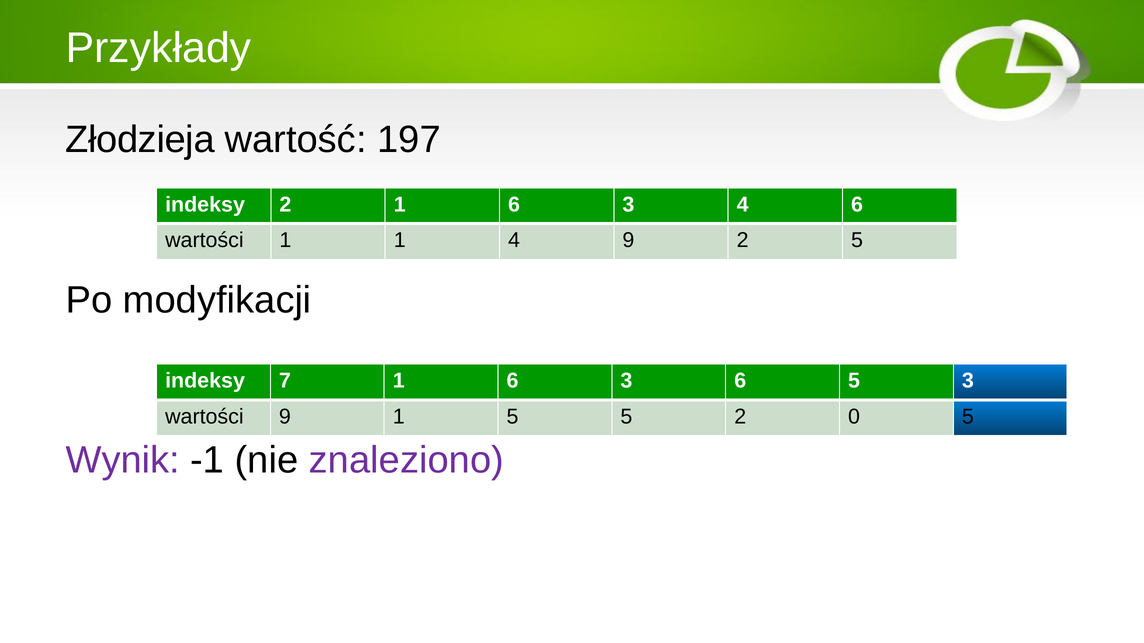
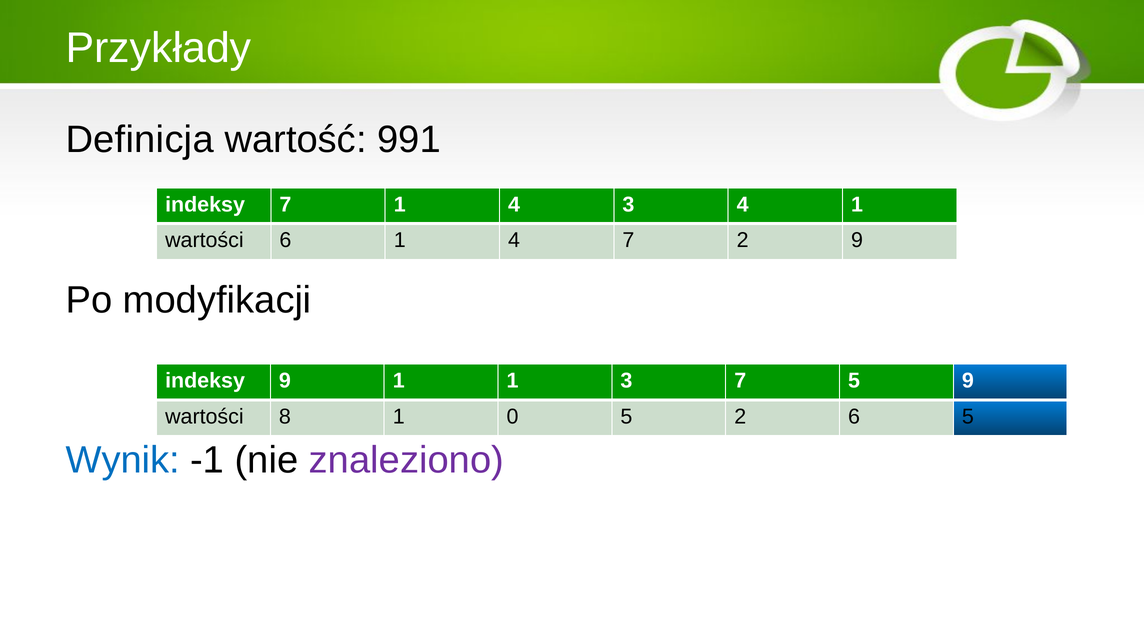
Złodzieja: Złodzieja -> Definicja
197: 197 -> 991
indeksy 2: 2 -> 7
6 at (514, 205): 6 -> 4
4 6: 6 -> 1
wartości 1: 1 -> 6
4 9: 9 -> 7
2 5: 5 -> 9
indeksy 7: 7 -> 9
6 at (513, 381): 6 -> 1
3 6: 6 -> 7
5 3: 3 -> 9
wartości 9: 9 -> 8
1 5: 5 -> 0
2 0: 0 -> 6
Wynik colour: purple -> blue
